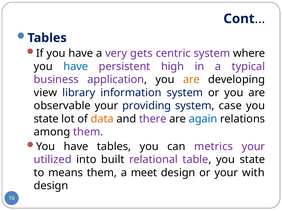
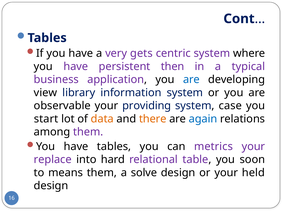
have at (76, 67) colour: blue -> purple
high: high -> then
are at (191, 80) colour: orange -> blue
state at (46, 119): state -> start
there colour: purple -> orange
utilized: utilized -> replace
built: built -> hard
table you state: state -> soon
meet: meet -> solve
with: with -> held
